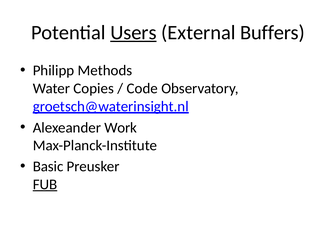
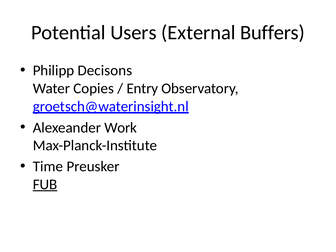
Users underline: present -> none
Methods: Methods -> Decisons
Code: Code -> Entry
Basic: Basic -> Time
